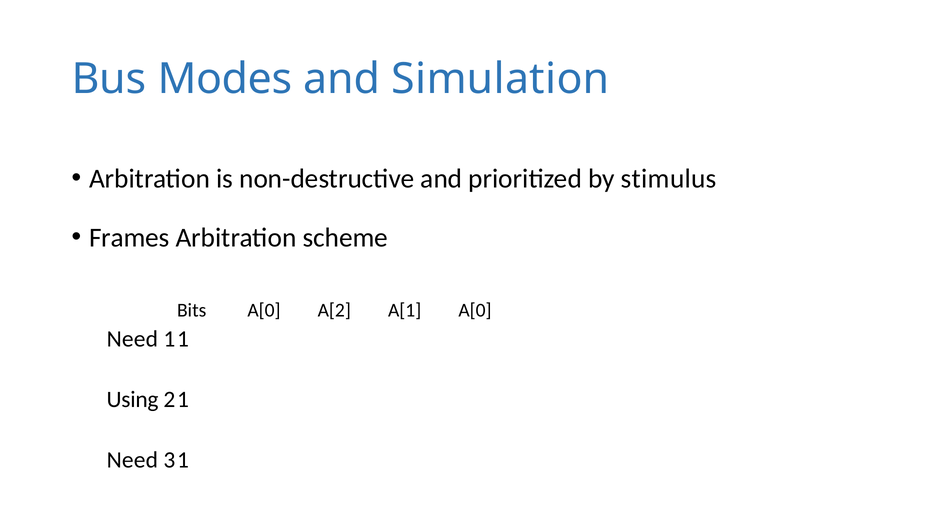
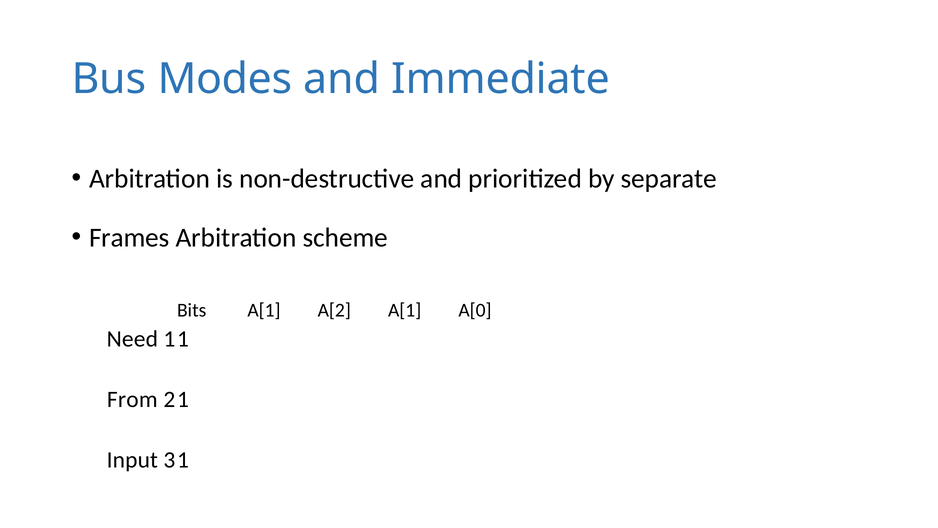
Simulation: Simulation -> Immediate
stimulus: stimulus -> separate
Bits A[0: A[0 -> A[1
Using: Using -> From
Need at (132, 460): Need -> Input
